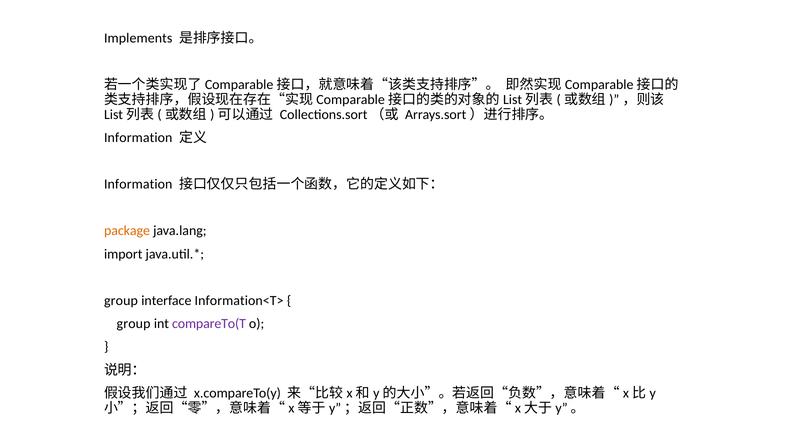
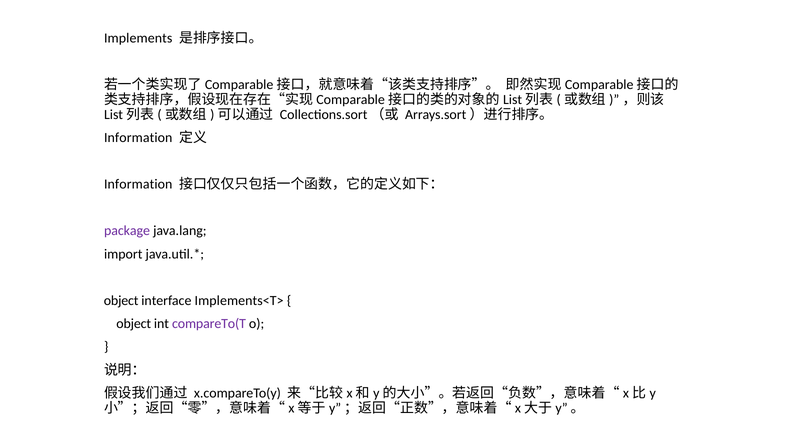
package colour: orange -> purple
group at (121, 300): group -> object
Information<T>: Information<T> -> Implements<T>
group at (134, 323): group -> object
